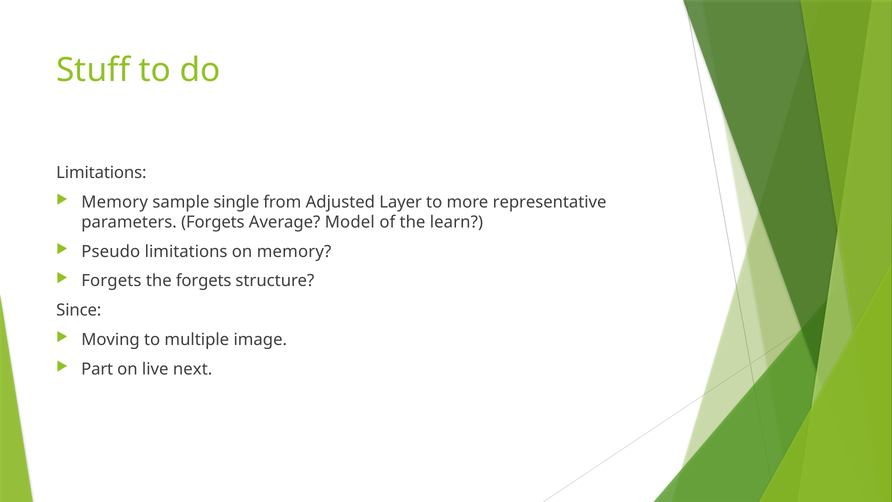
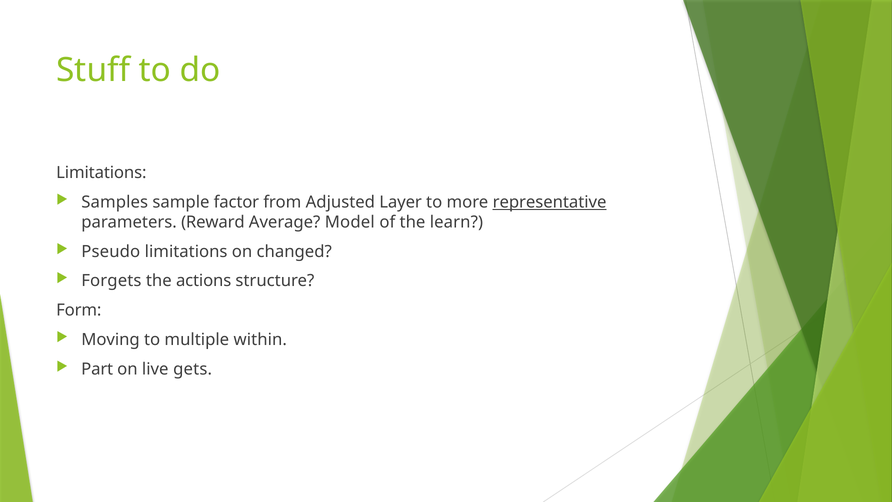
Memory at (115, 202): Memory -> Samples
single: single -> factor
representative underline: none -> present
parameters Forgets: Forgets -> Reward
on memory: memory -> changed
the forgets: forgets -> actions
Since: Since -> Form
image: image -> within
next: next -> gets
